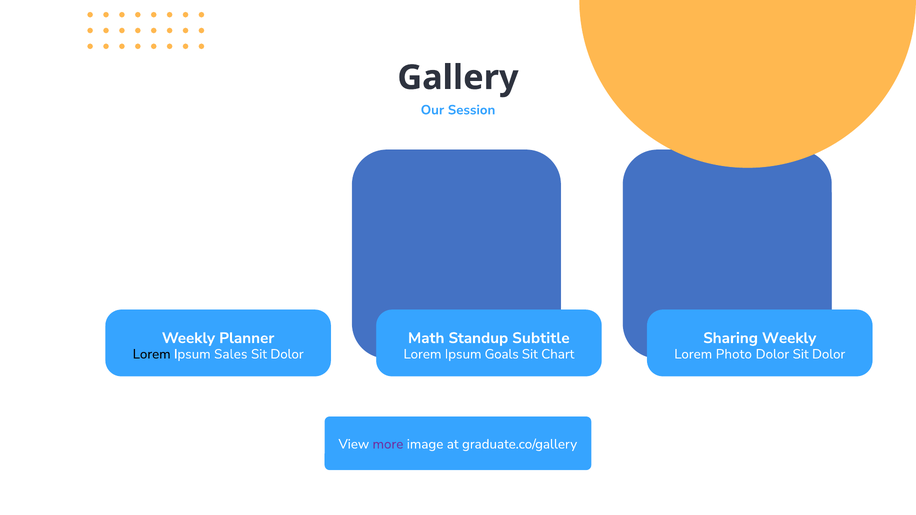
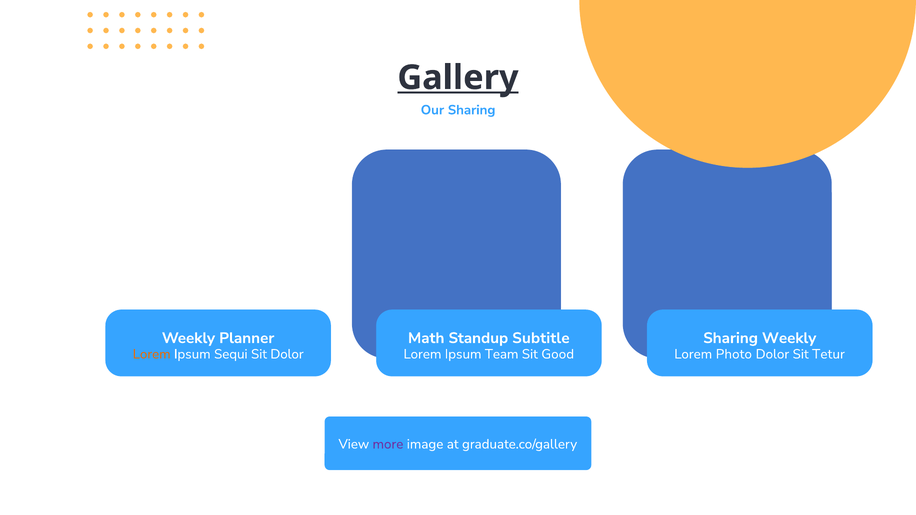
Gallery underline: none -> present
Our Session: Session -> Sharing
Lorem at (152, 354) colour: black -> orange
Sales: Sales -> Sequi
Goals: Goals -> Team
Chart: Chart -> Good
Dolor Sit Dolor: Dolor -> Tetur
